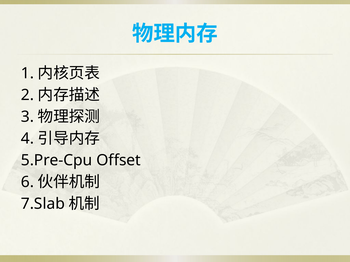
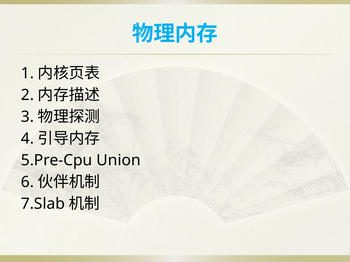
Offset: Offset -> Union
